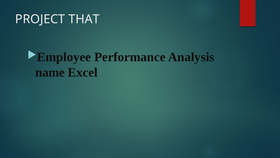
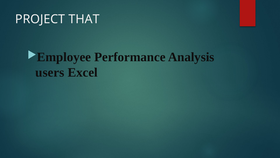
name: name -> users
